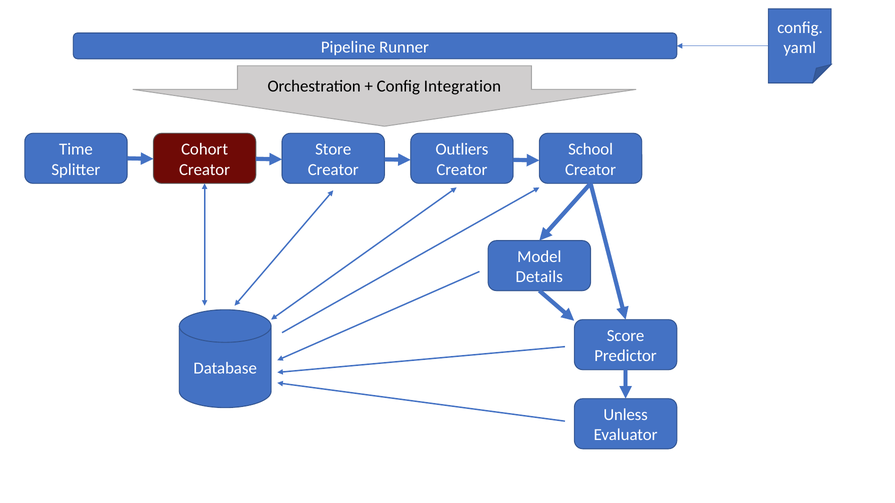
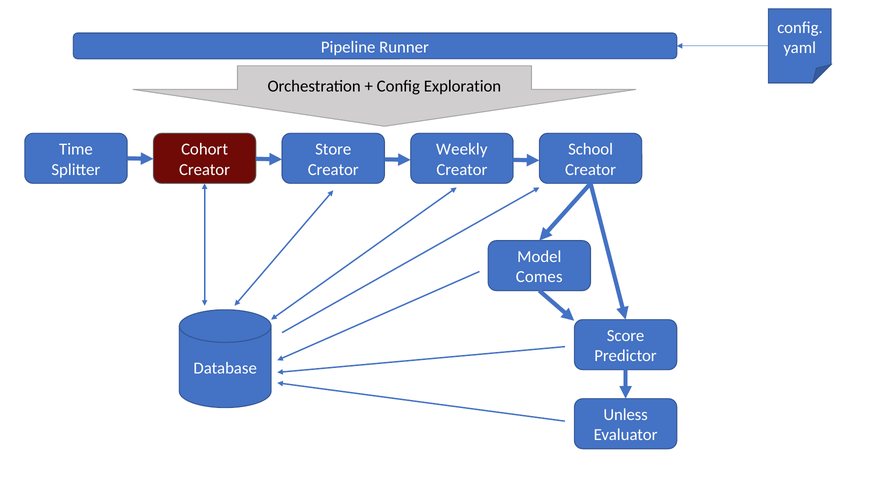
Integration: Integration -> Exploration
Outliers: Outliers -> Weekly
Details: Details -> Comes
